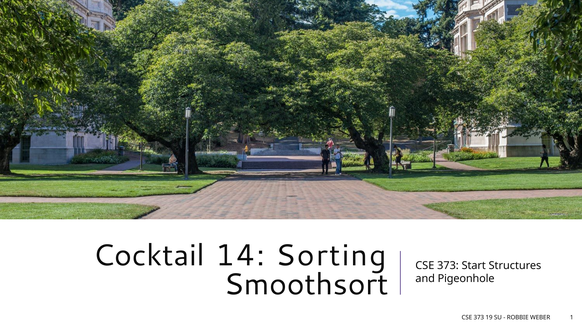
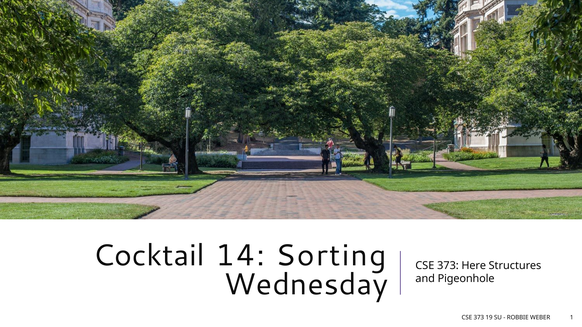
Start: Start -> Here
Smoothsort: Smoothsort -> Wednesday
